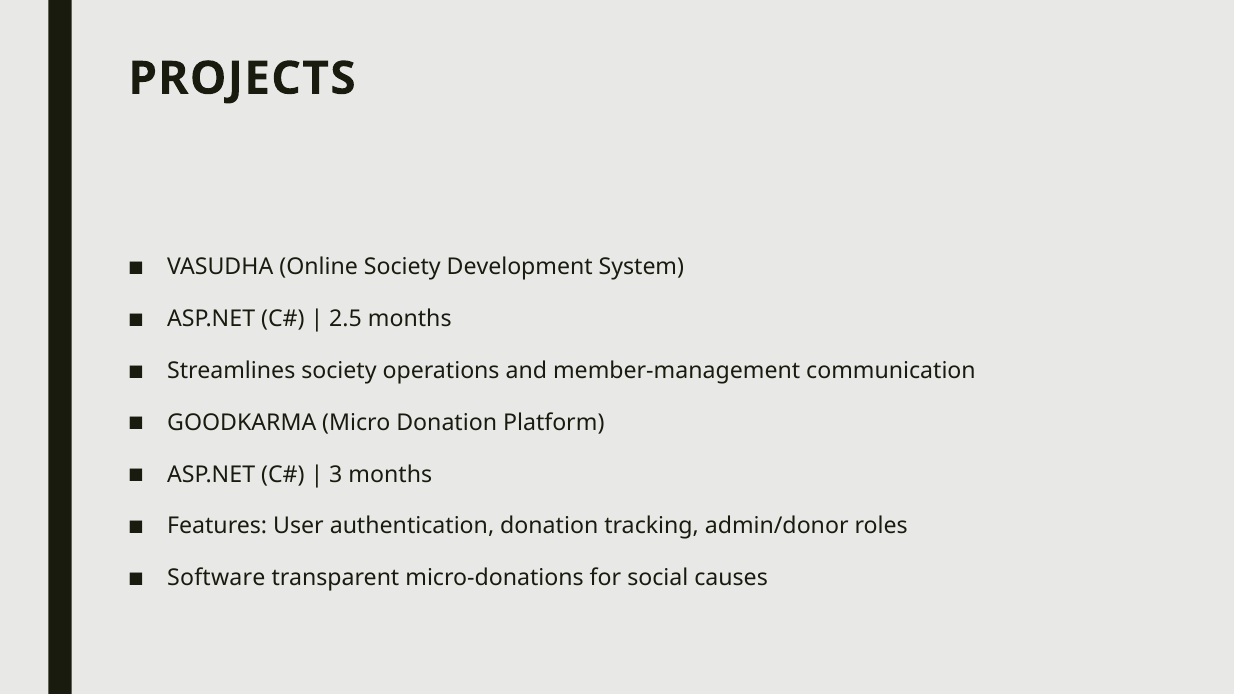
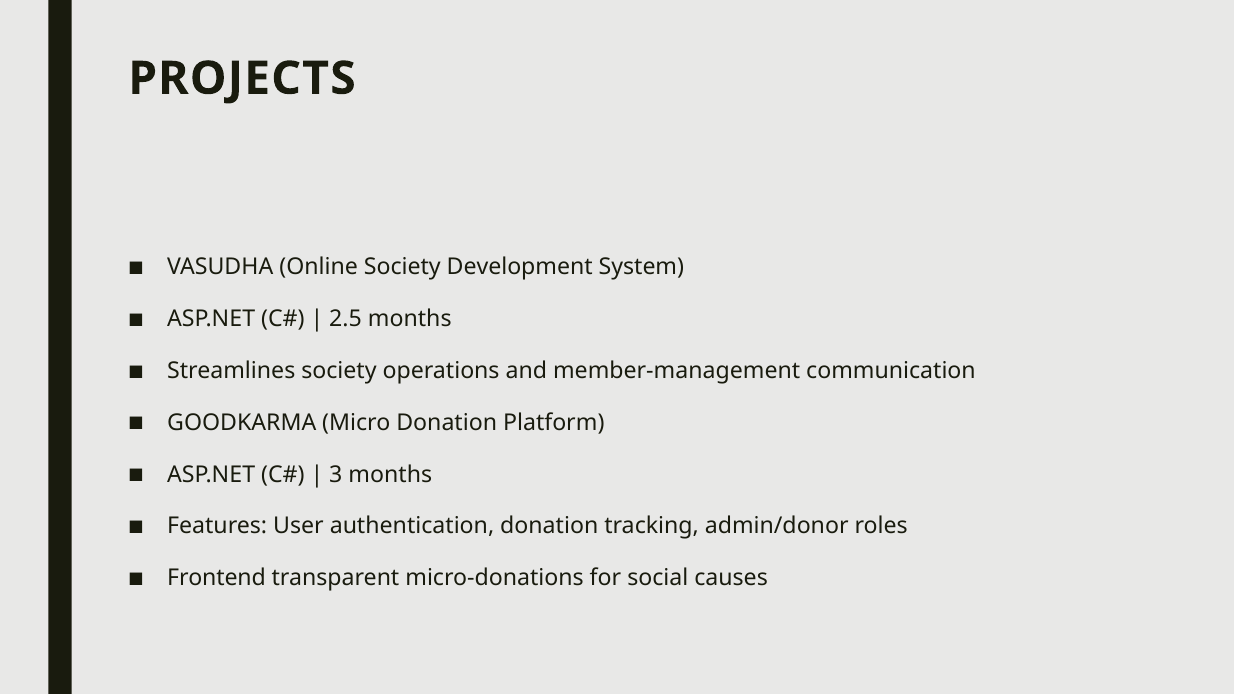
Software: Software -> Frontend
